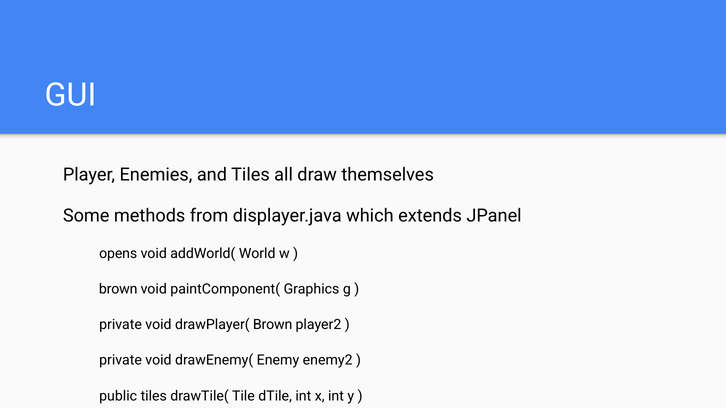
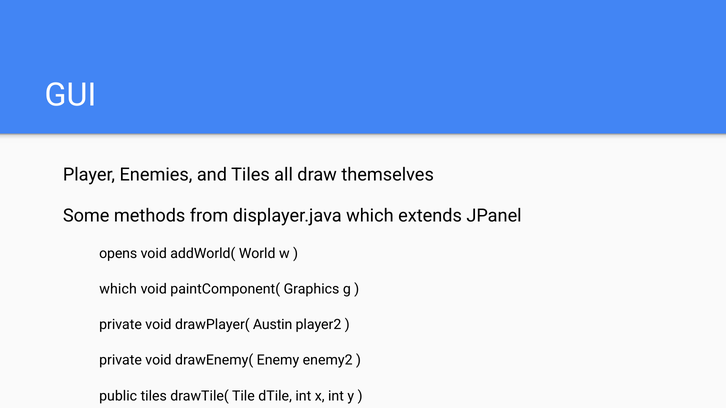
brown at (118, 290): brown -> which
drawPlayer( Brown: Brown -> Austin
